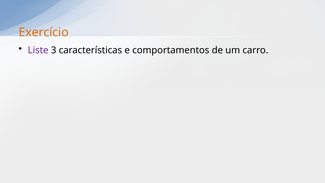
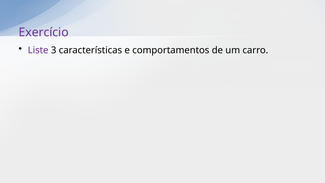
Exercício colour: orange -> purple
